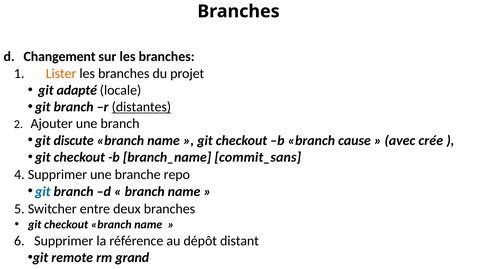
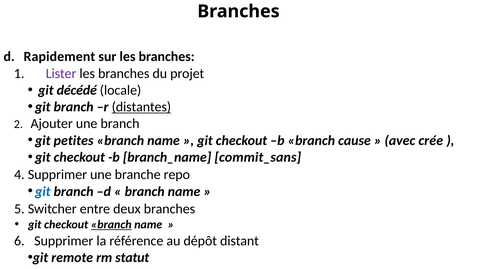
Changement: Changement -> Rapidement
Lister colour: orange -> purple
adapté: adapté -> décédé
discute: discute -> petites
branch at (111, 224) underline: none -> present
grand: grand -> statut
